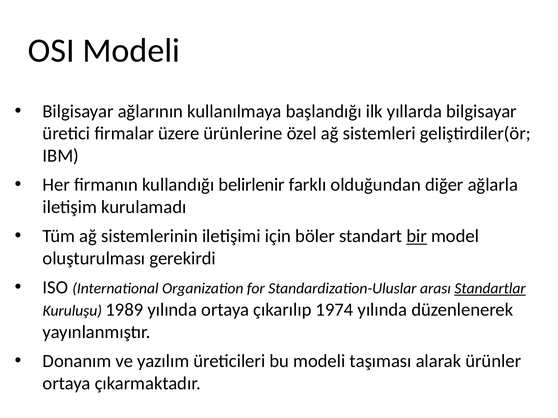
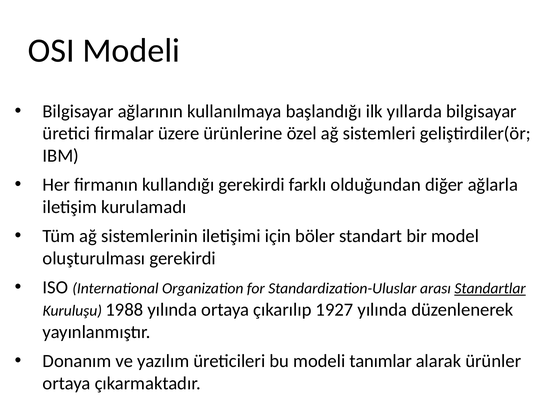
kullandığı belirlenir: belirlenir -> gerekirdi
bir underline: present -> none
1989: 1989 -> 1988
1974: 1974 -> 1927
taşıması: taşıması -> tanımlar
